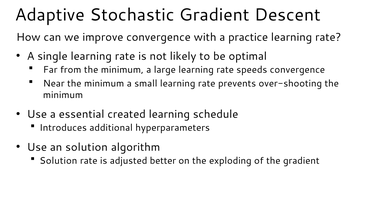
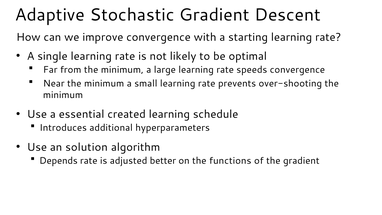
practice: practice -> starting
Solution at (58, 161): Solution -> Depends
exploding: exploding -> functions
